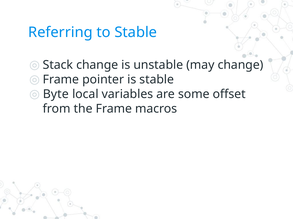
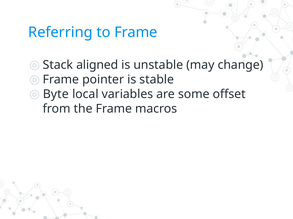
to Stable: Stable -> Frame
Stack change: change -> aligned
